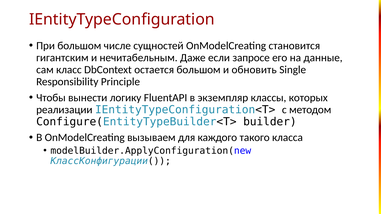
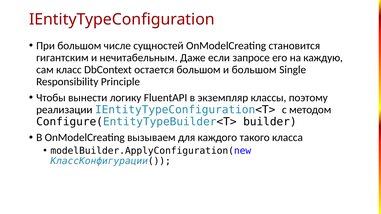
данные: данные -> каждую
и обновить: обновить -> большом
которых: которых -> поэтому
